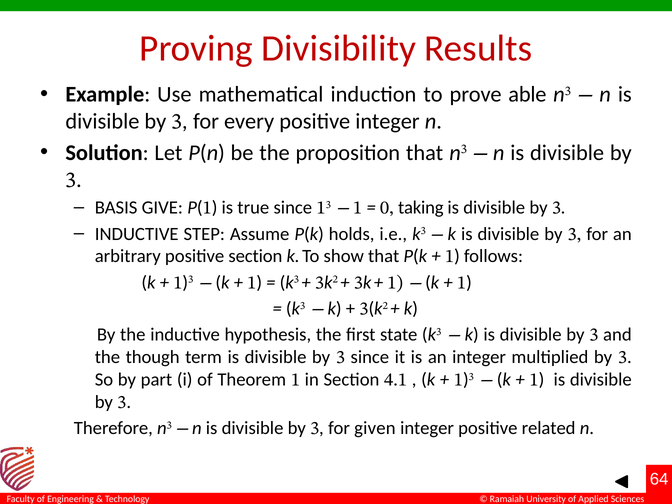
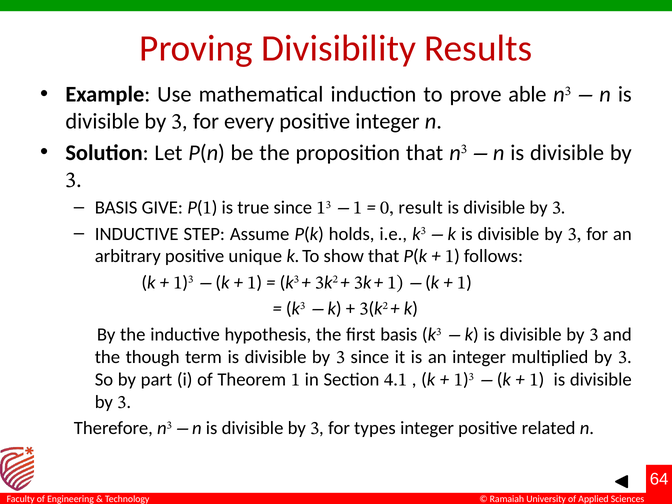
taking: taking -> result
positive section: section -> unique
state at (399, 335): state -> basis
given: given -> types
